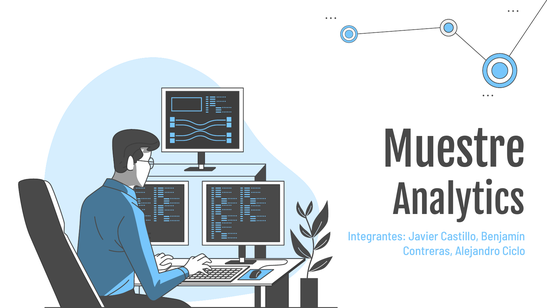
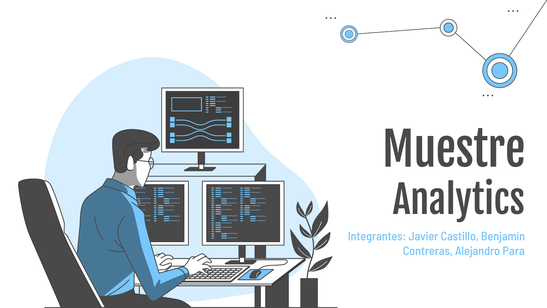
Ciclo: Ciclo -> Para
